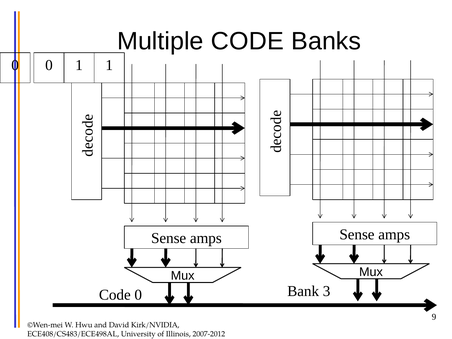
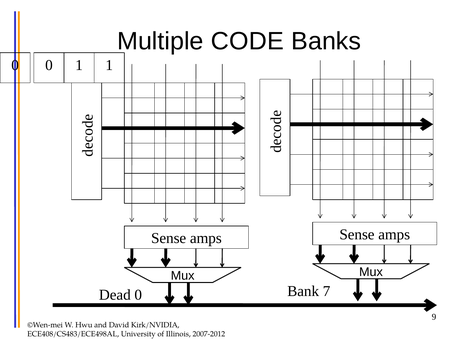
Code at (115, 295): Code -> Dead
3: 3 -> 7
